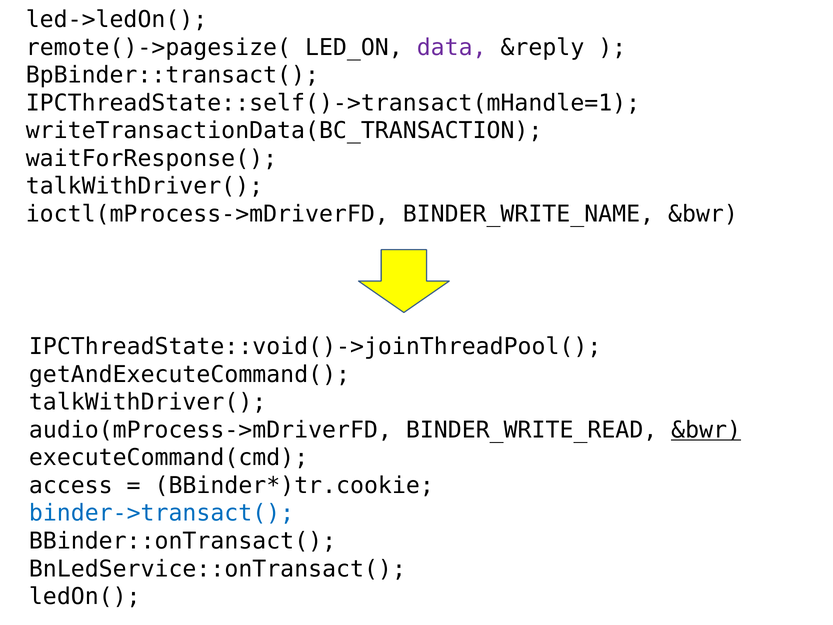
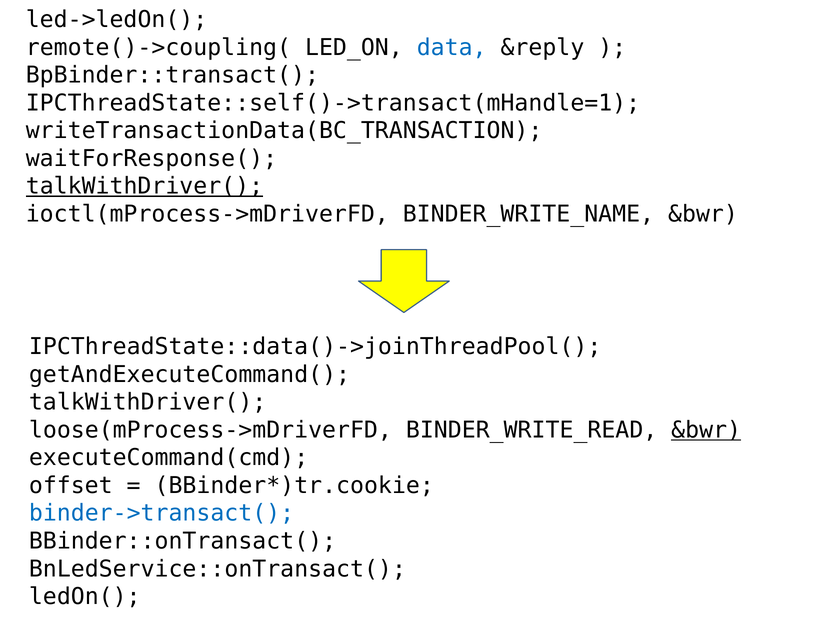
remote()->pagesize(: remote()->pagesize( -> remote()->coupling(
data colour: purple -> blue
talkWithDriver( at (144, 186) underline: none -> present
IPCThreadState::void()->joinThreadPool(: IPCThreadState::void()->joinThreadPool( -> IPCThreadState::data()->joinThreadPool(
audio(mProcess->mDriverFD: audio(mProcess->mDriverFD -> loose(mProcess->mDriverFD
access: access -> offset
